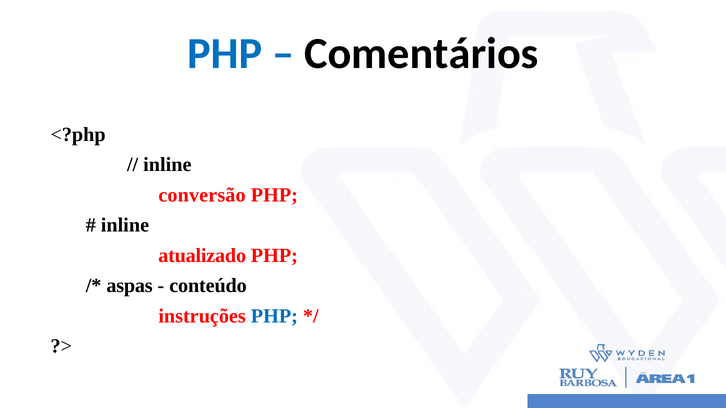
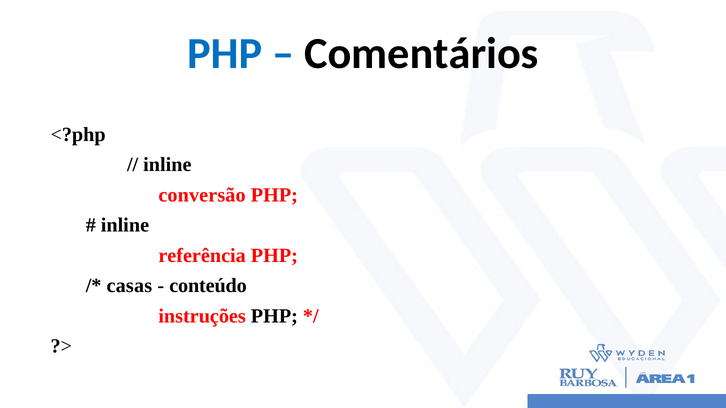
atualizado: atualizado -> referência
aspas: aspas -> casas
PHP at (274, 316) colour: blue -> black
